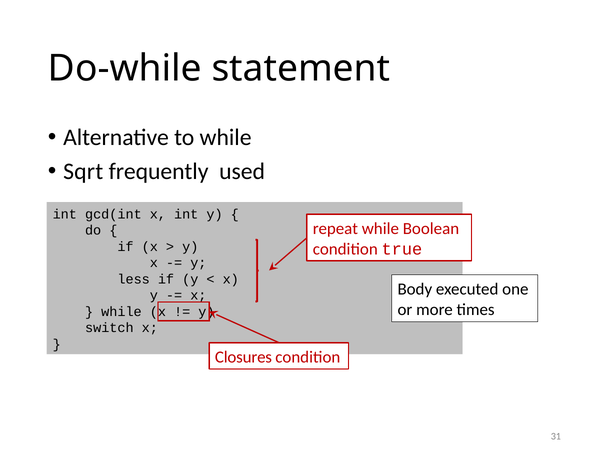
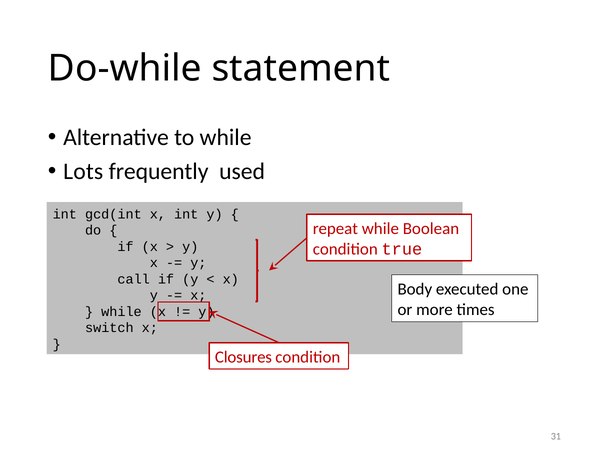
Sqrt: Sqrt -> Lots
less: less -> call
